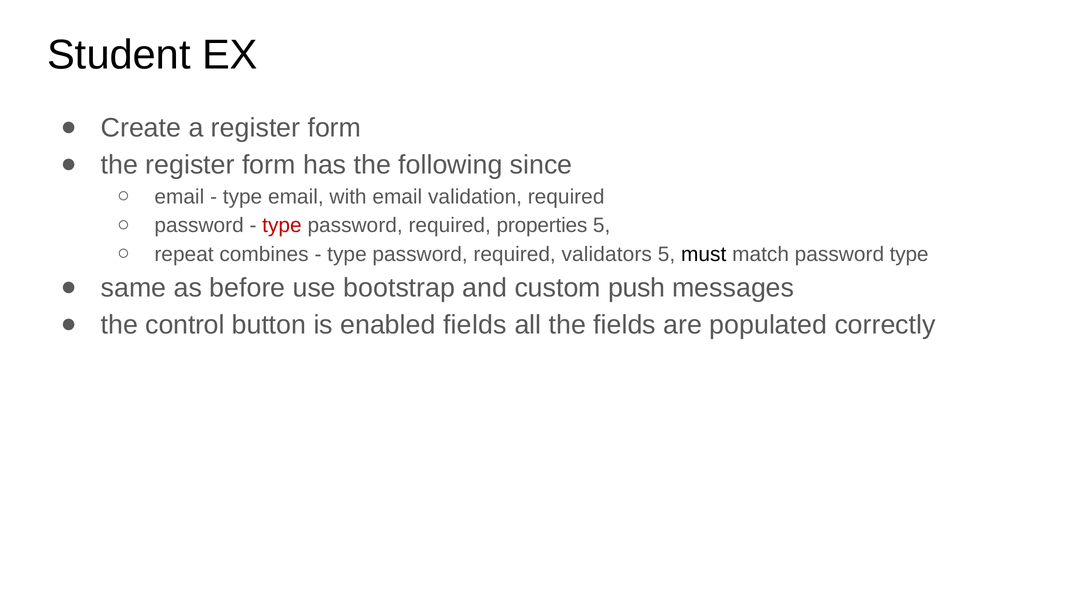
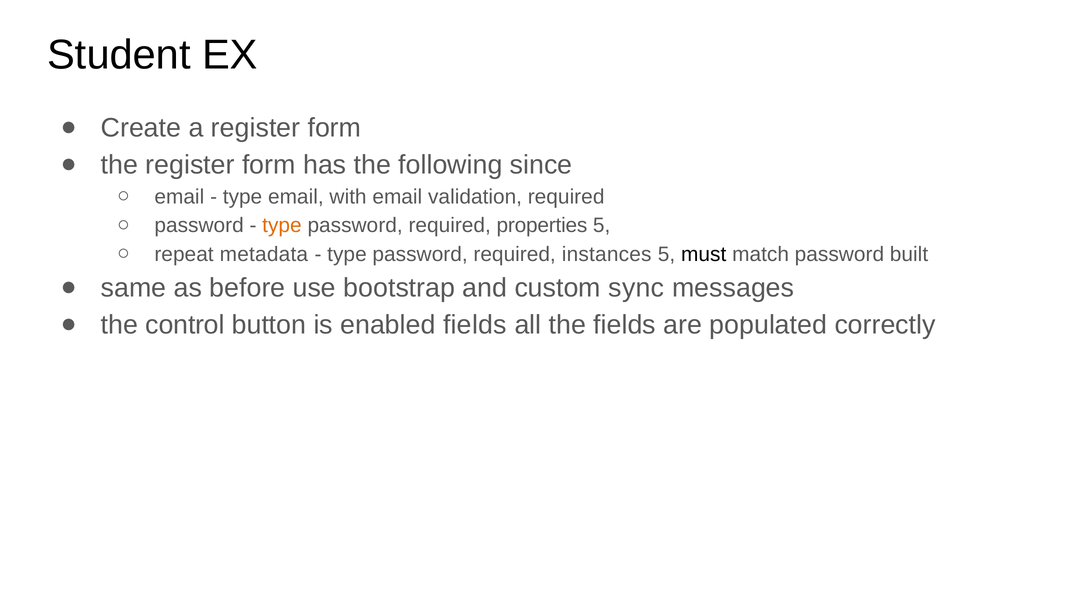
type at (282, 225) colour: red -> orange
combines: combines -> metadata
validators: validators -> instances
password type: type -> built
push: push -> sync
